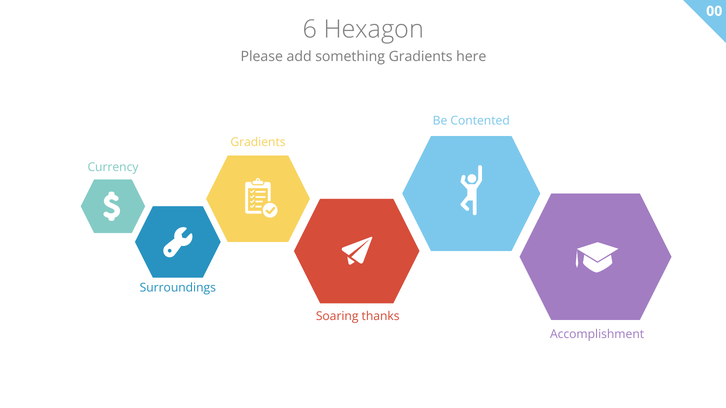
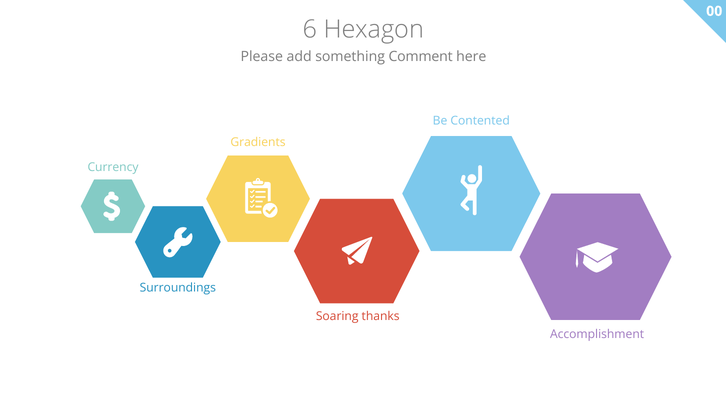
something Gradients: Gradients -> Comment
